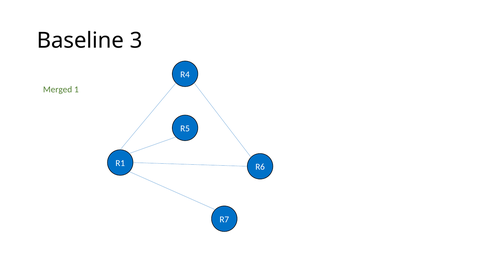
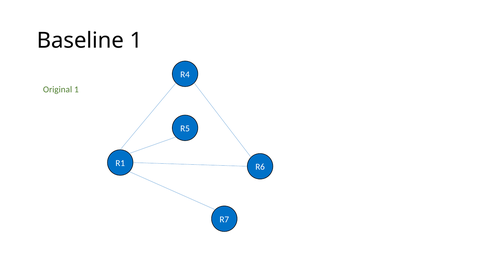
Baseline 3: 3 -> 1
Merged: Merged -> Original
